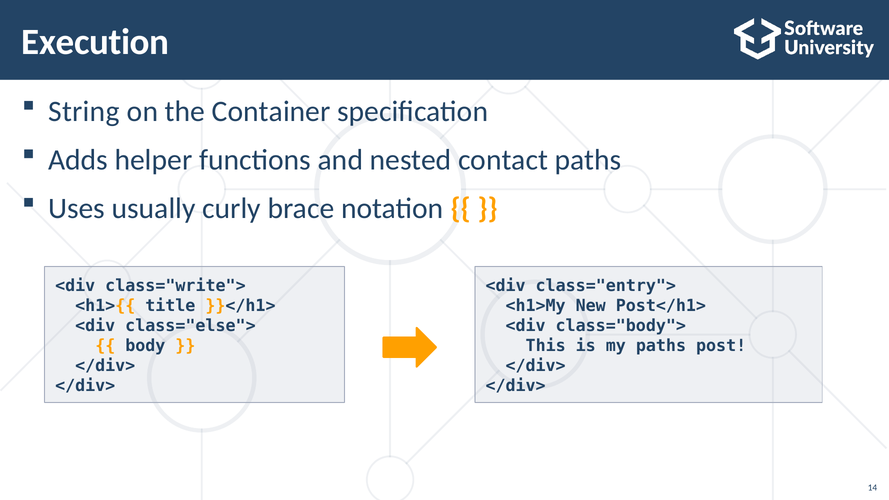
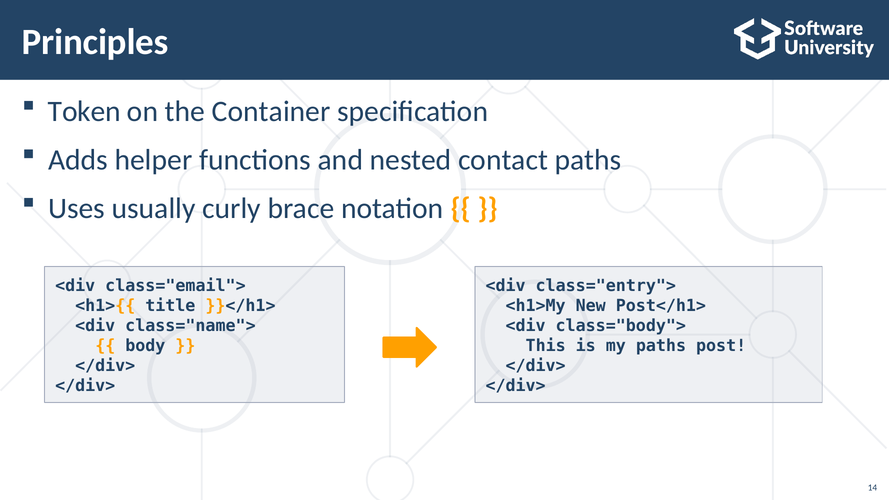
Execution: Execution -> Principles
String: String -> Token
class="write">: class="write"> -> class="email">
class="else">: class="else"> -> class="name">
